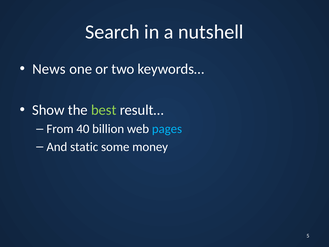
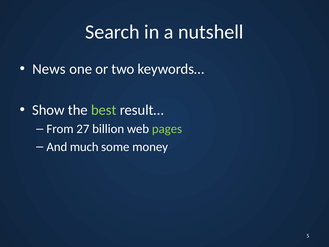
40: 40 -> 27
pages colour: light blue -> light green
static: static -> much
